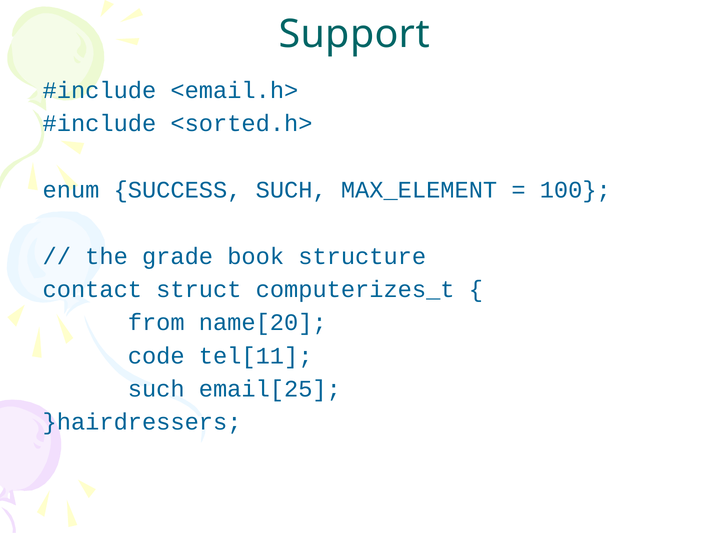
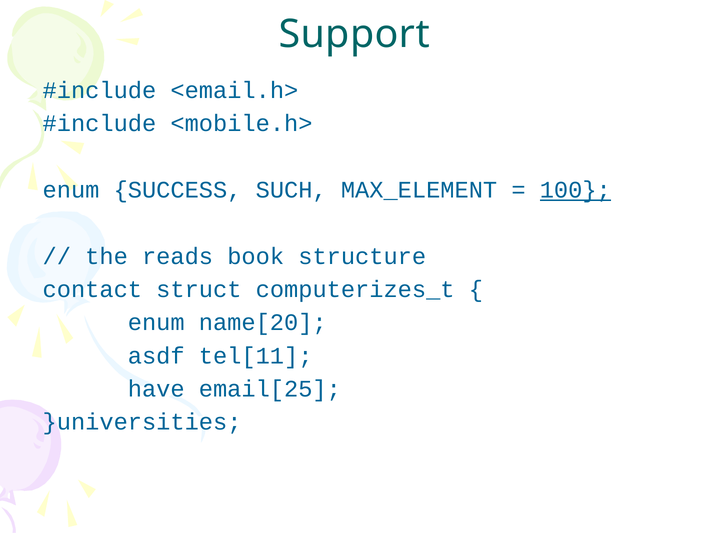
<sorted.h>: <sorted.h> -> <mobile.h>
100 underline: none -> present
grade: grade -> reads
from at (156, 322): from -> enum
code: code -> asdf
such at (156, 389): such -> have
}hairdressers: }hairdressers -> }universities
